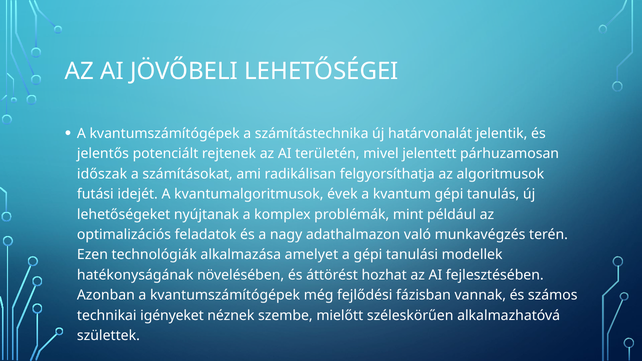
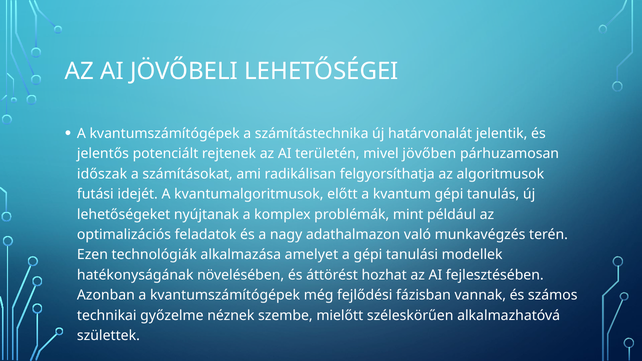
jelentett: jelentett -> jövőben
évek: évek -> előtt
igényeket: igényeket -> győzelme
